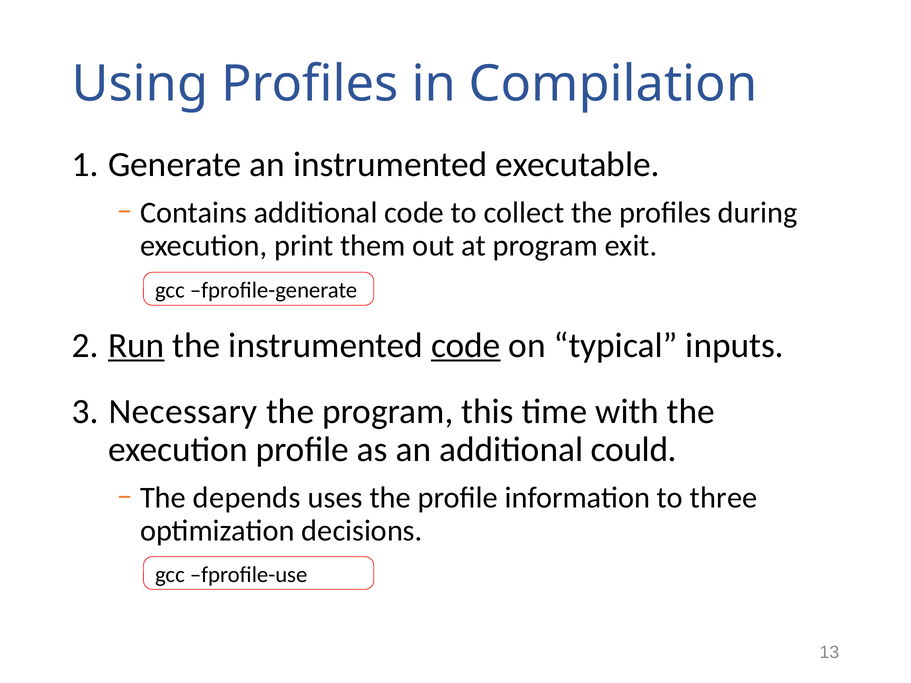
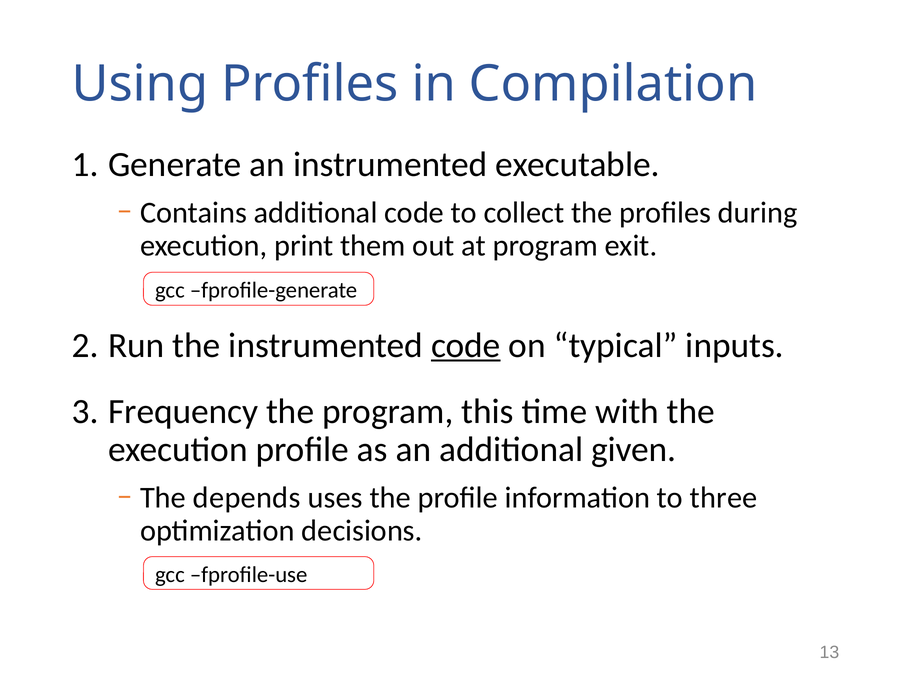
Run underline: present -> none
Necessary: Necessary -> Frequency
could: could -> given
